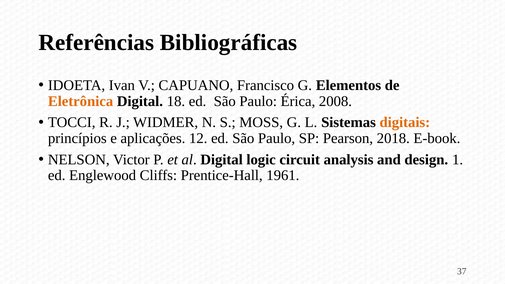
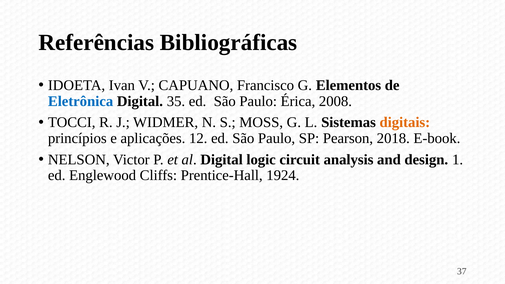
Eletrônica colour: orange -> blue
18: 18 -> 35
1961: 1961 -> 1924
